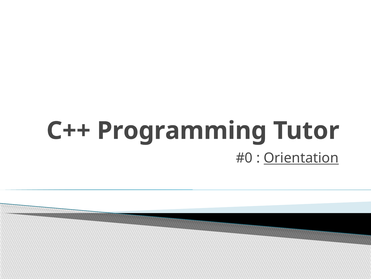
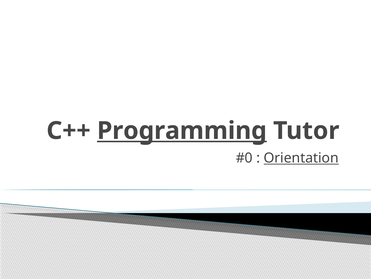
Programming underline: none -> present
